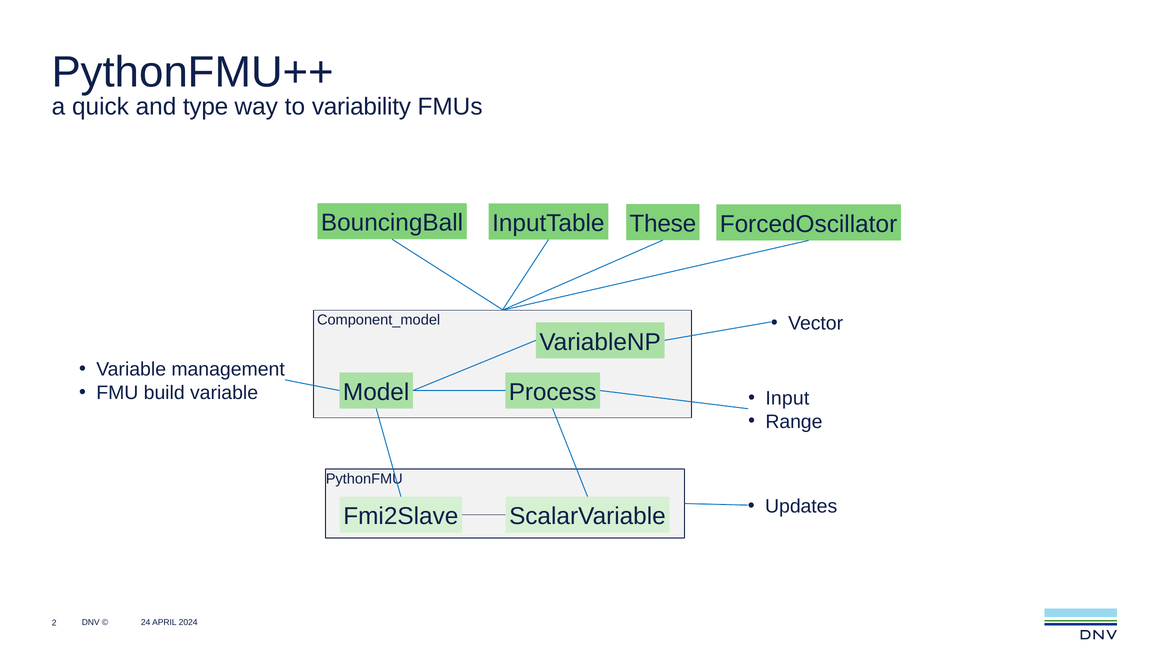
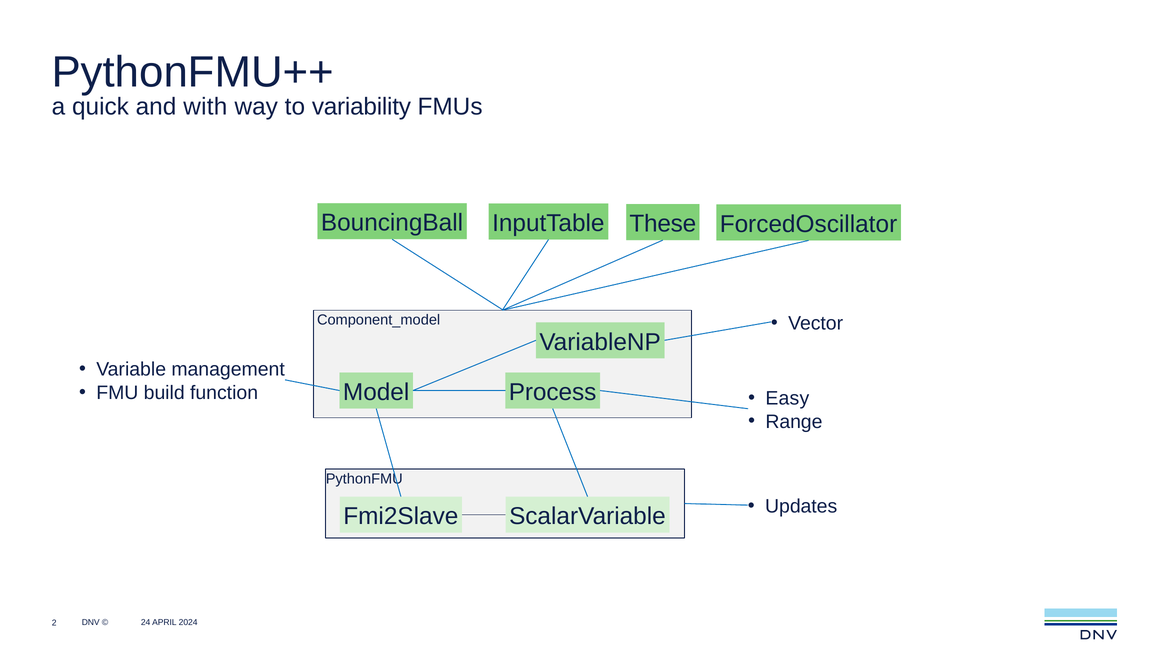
type: type -> with
build variable: variable -> function
Input: Input -> Easy
